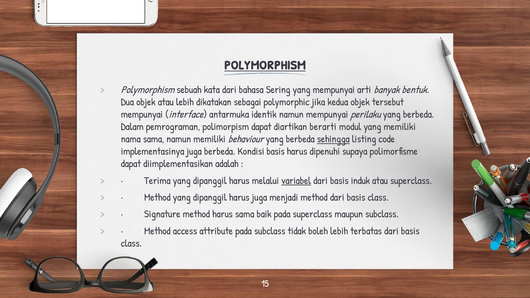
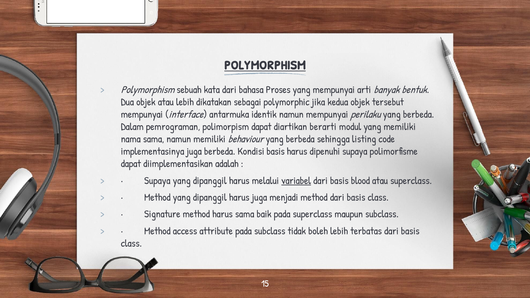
Sering: Sering -> Proses
sehingga underline: present -> none
Terima at (157, 181): Terima -> Supaya
induk: induk -> blood
